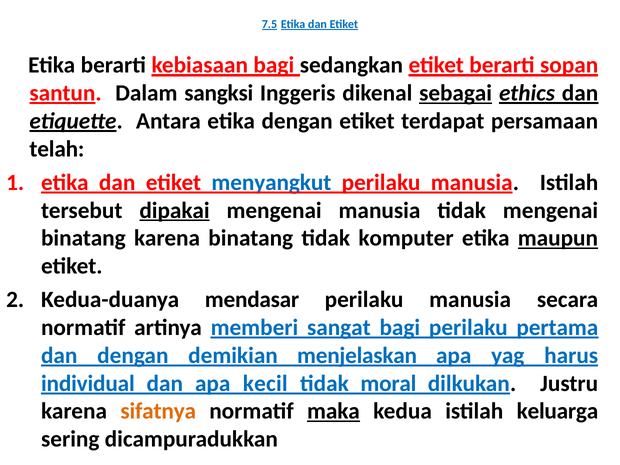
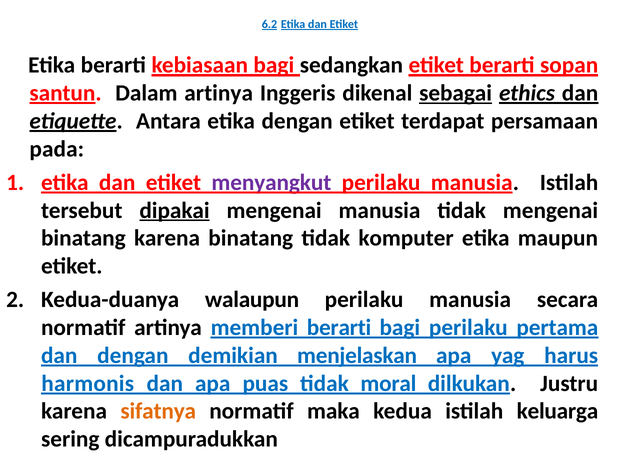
7.5: 7.5 -> 6.2
Dalam sangksi: sangksi -> artinya
telah: telah -> pada
menyangkut colour: blue -> purple
maupun underline: present -> none
mendasar: mendasar -> walaupun
memberi sangat: sangat -> berarti
individual: individual -> harmonis
kecil: kecil -> puas
maka underline: present -> none
